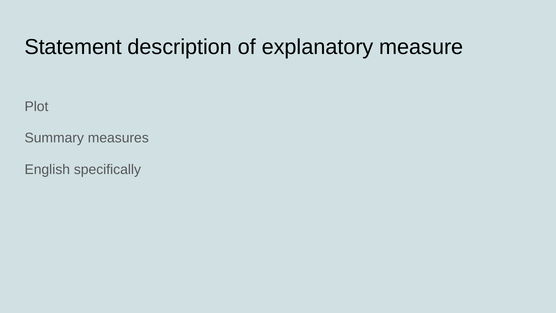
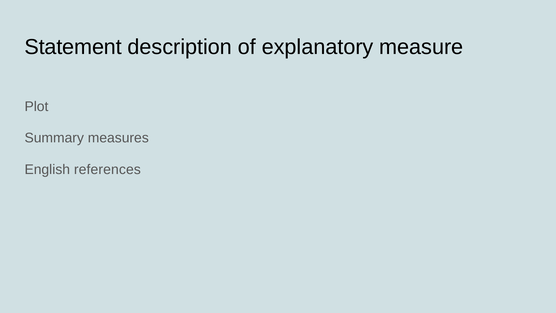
specifically: specifically -> references
